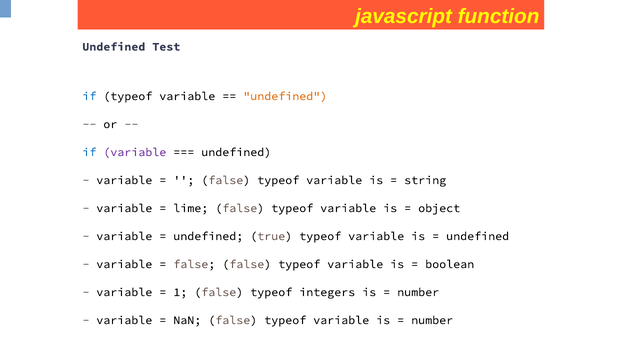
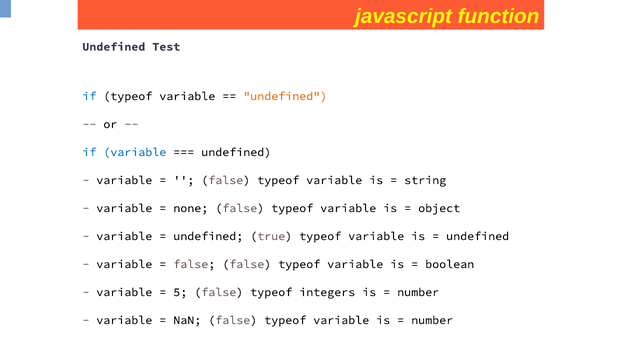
variable at (135, 152) colour: purple -> blue
lime: lime -> none
1: 1 -> 5
